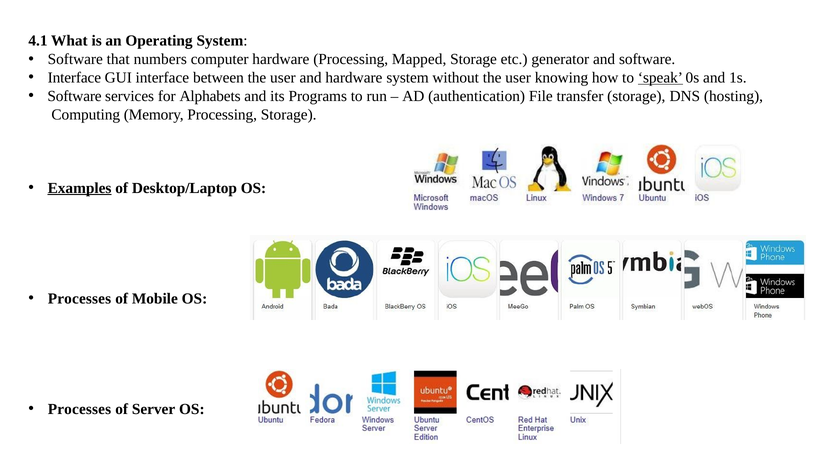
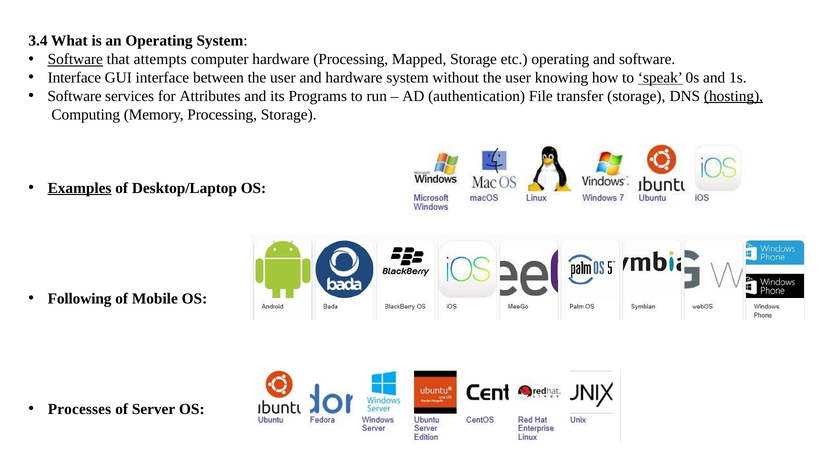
4.1: 4.1 -> 3.4
Software at (75, 59) underline: none -> present
numbers: numbers -> attempts
etc generator: generator -> operating
Alphabets: Alphabets -> Attributes
hosting underline: none -> present
Processes at (79, 299): Processes -> Following
